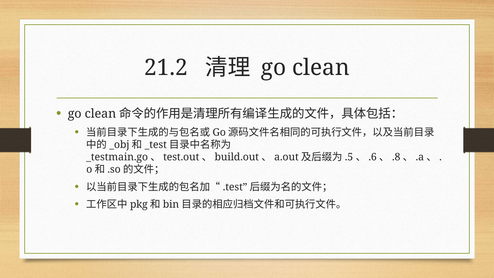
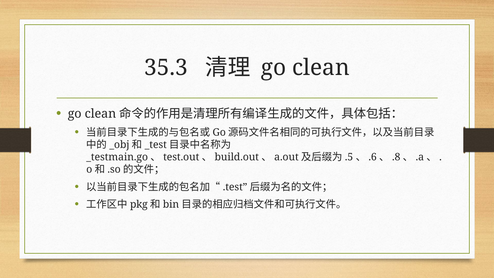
21.2: 21.2 -> 35.3
